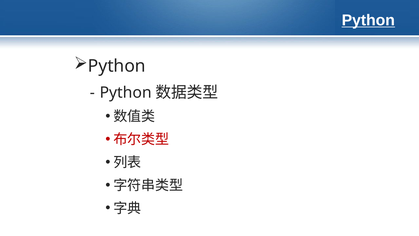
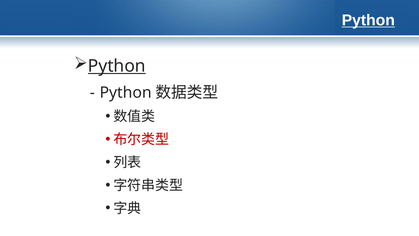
Python at (117, 66) underline: none -> present
